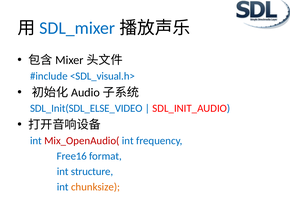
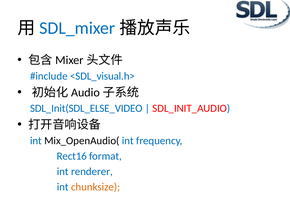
Mix_OpenAudio( colour: red -> black
Free16: Free16 -> Rect16
structure: structure -> renderer
